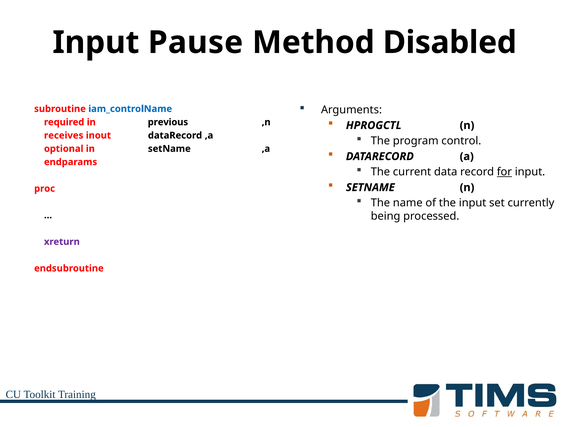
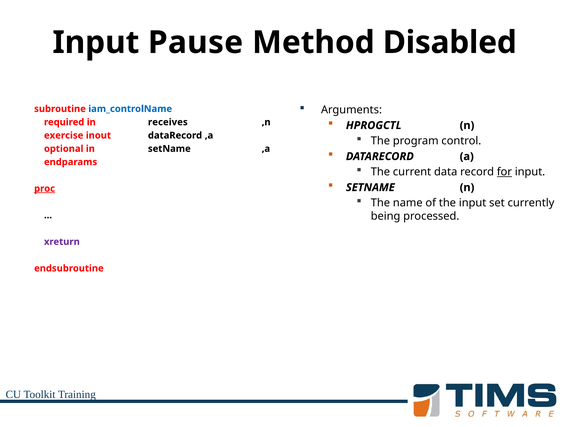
previous: previous -> receives
receives: receives -> exercise
proc underline: none -> present
